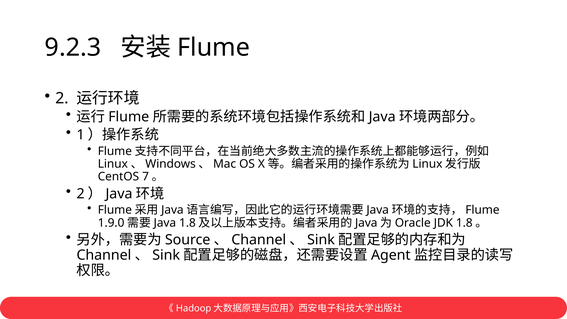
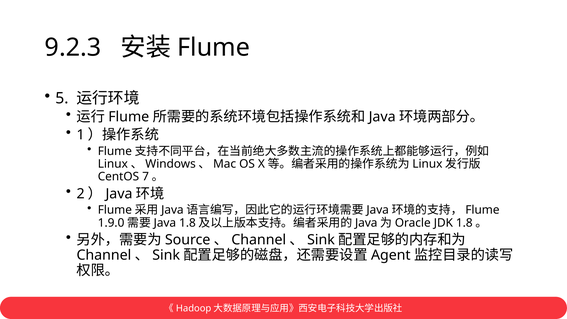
2: 2 -> 5
